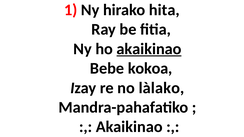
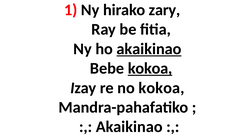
hita: hita -> zary
kokoa at (150, 68) underline: none -> present
no làlako: làlako -> kokoa
